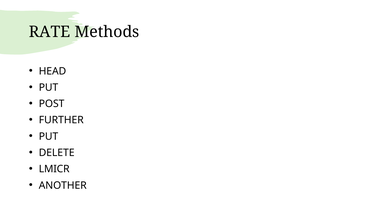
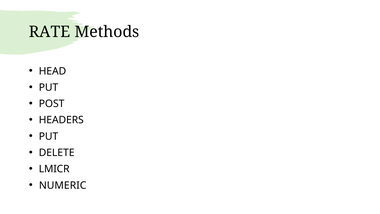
FURTHER: FURTHER -> HEADERS
ANOTHER: ANOTHER -> NUMERIC
